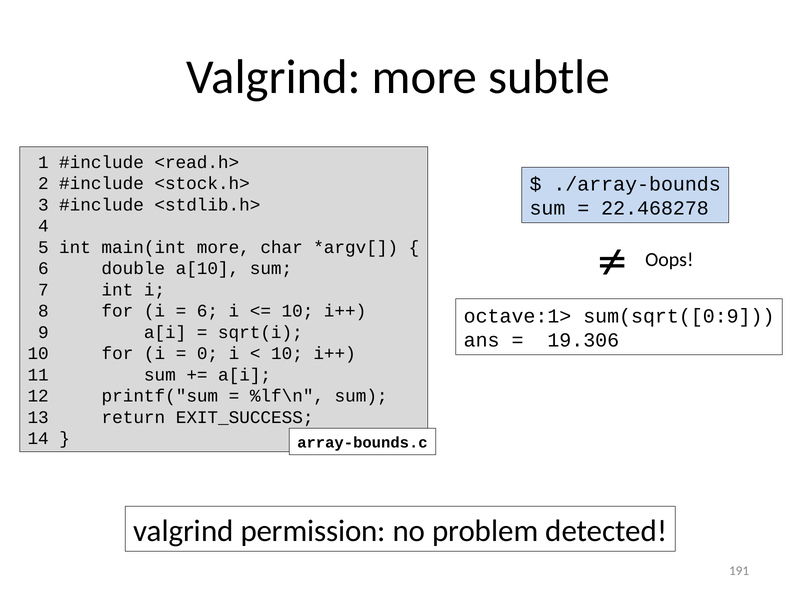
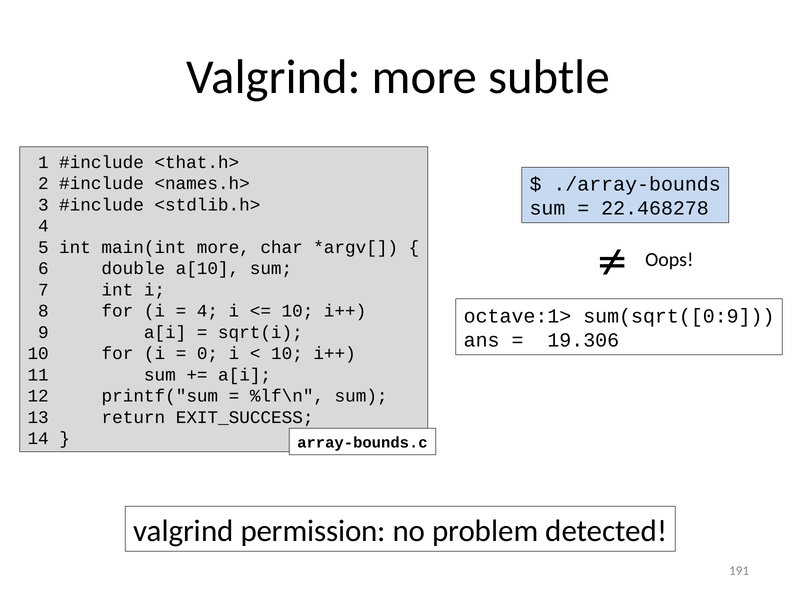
<read.h>: <read.h> -> <that.h>
<stock.h>: <stock.h> -> <names.h>
6 at (207, 311): 6 -> 4
